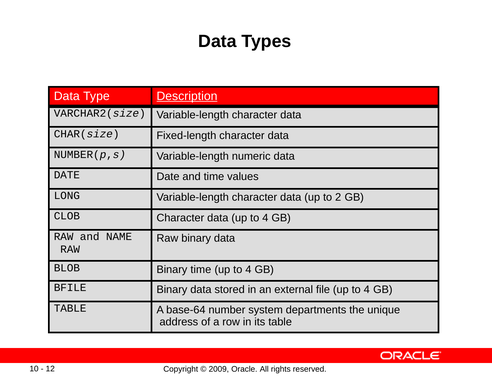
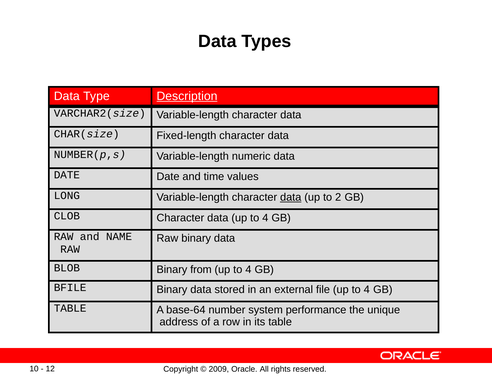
data at (291, 197) underline: none -> present
Binary time: time -> from
departments: departments -> performance
